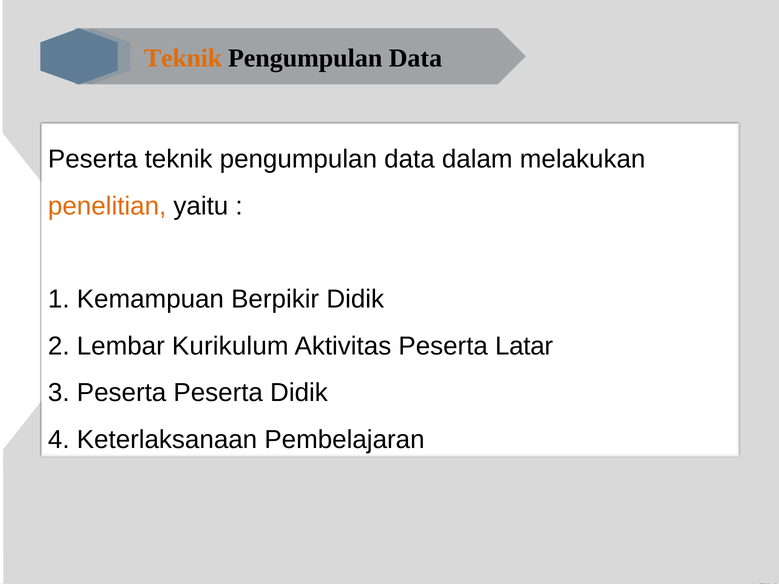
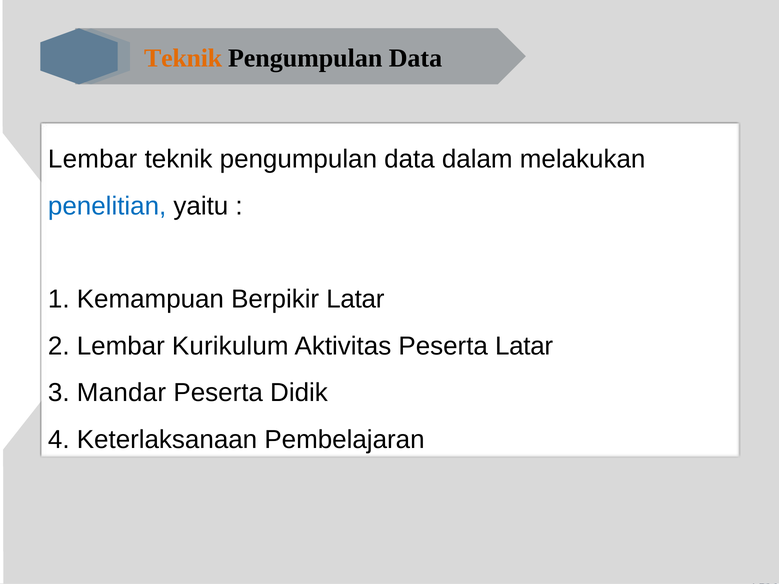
Peserta at (93, 159): Peserta -> Lembar
penelitian colour: orange -> blue
Berpikir Didik: Didik -> Latar
3 Peserta: Peserta -> Mandar
